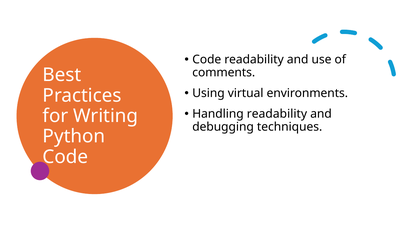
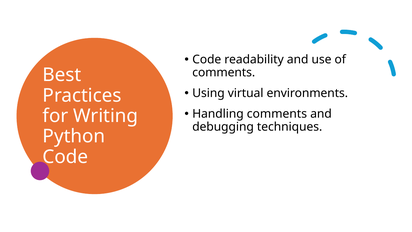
Handling readability: readability -> comments
